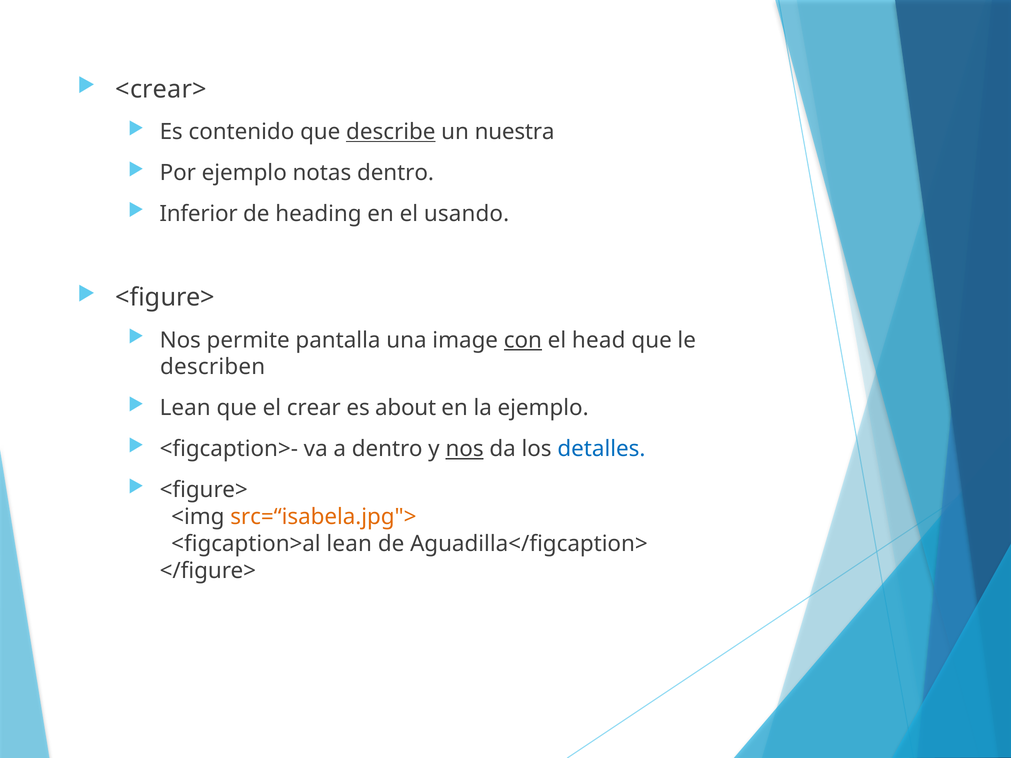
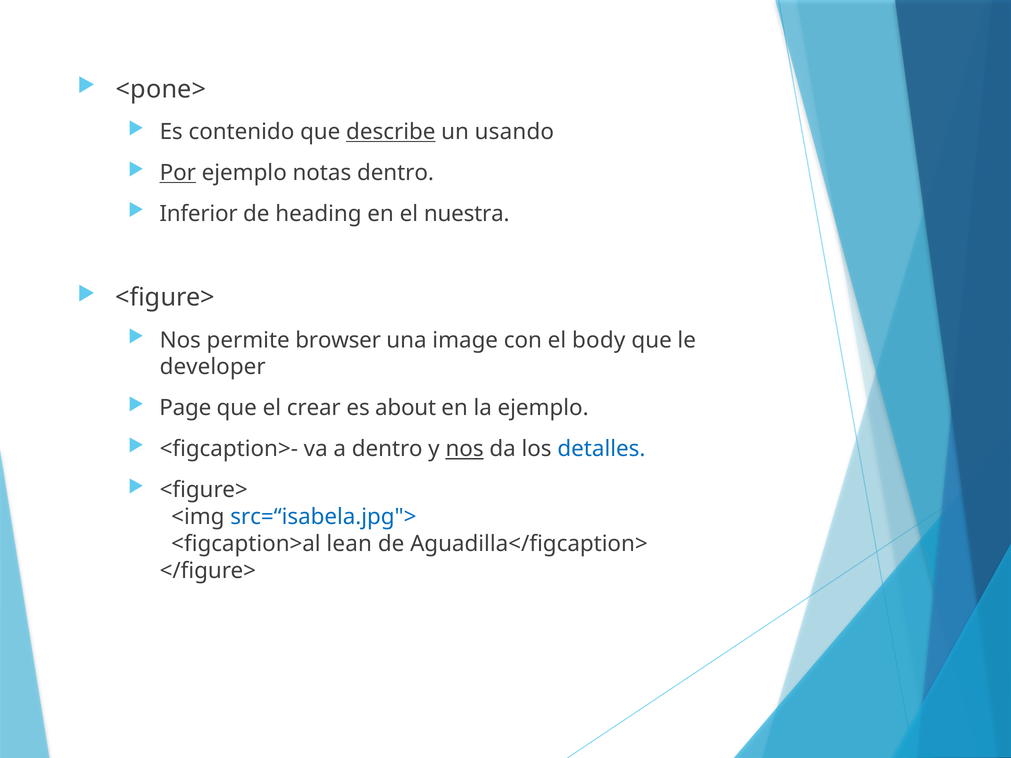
<crear>: <crear> -> <pone>
nuestra: nuestra -> usando
Por underline: none -> present
usando: usando -> nuestra
pantalla: pantalla -> browser
con underline: present -> none
head: head -> body
describen: describen -> developer
Lean at (185, 408): Lean -> Page
src=“isabela.jpg"> colour: orange -> blue
